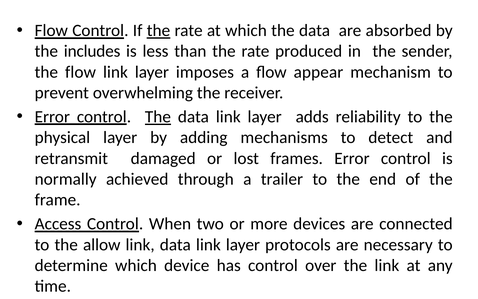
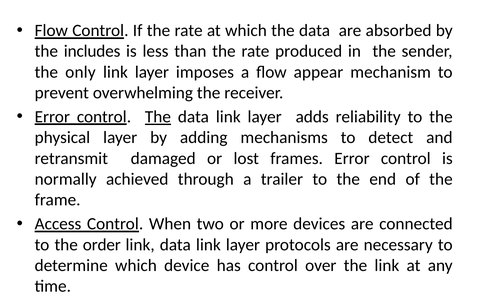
the at (159, 31) underline: present -> none
the flow: flow -> only
allow: allow -> order
